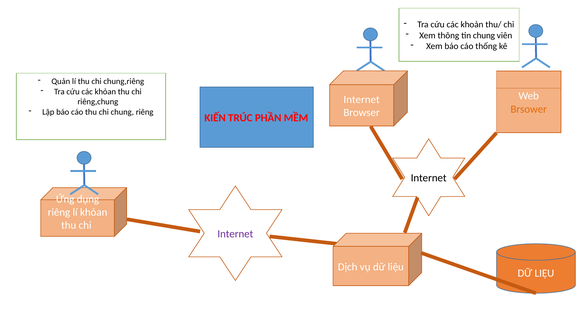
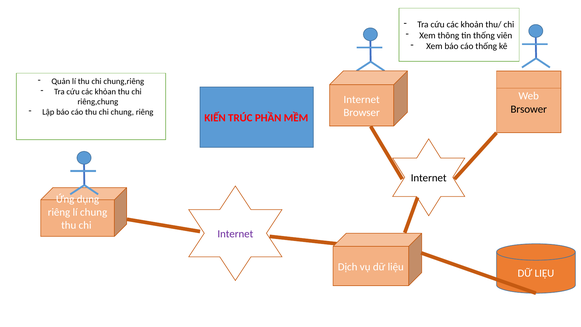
tin chung: chung -> thống
Brsower colour: orange -> black
lí khỏan: khỏan -> chung
